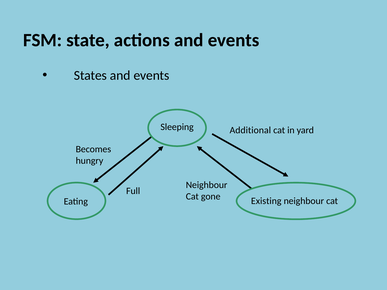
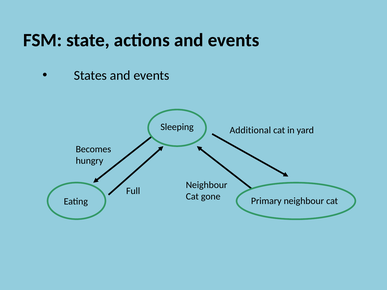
Existing: Existing -> Primary
